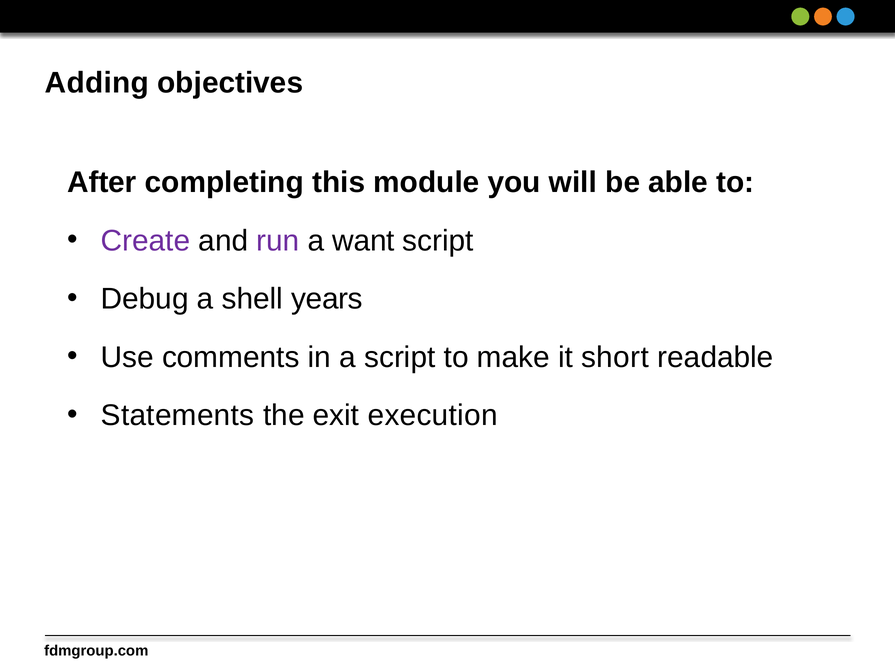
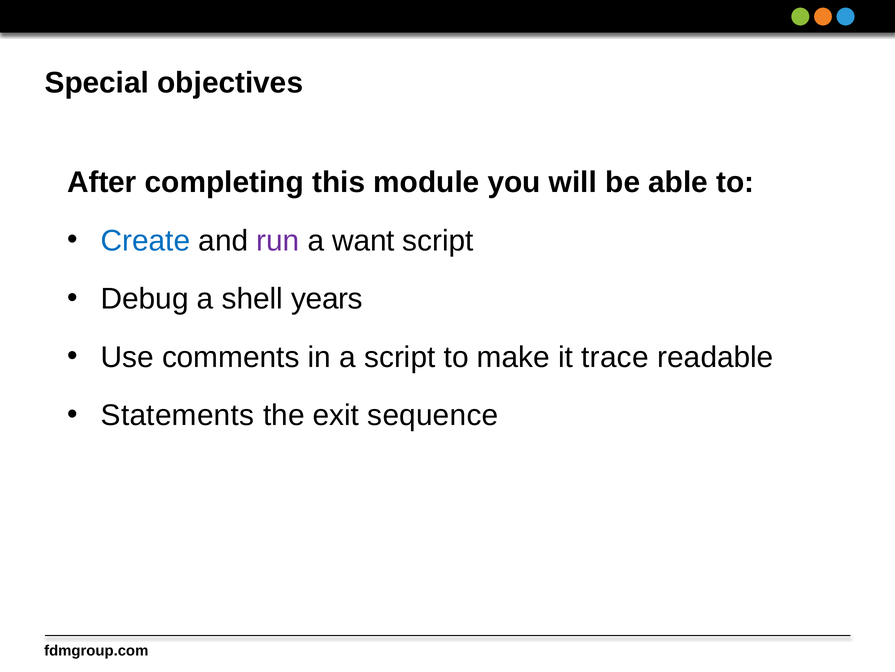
Adding: Adding -> Special
Create colour: purple -> blue
short: short -> trace
execution: execution -> sequence
